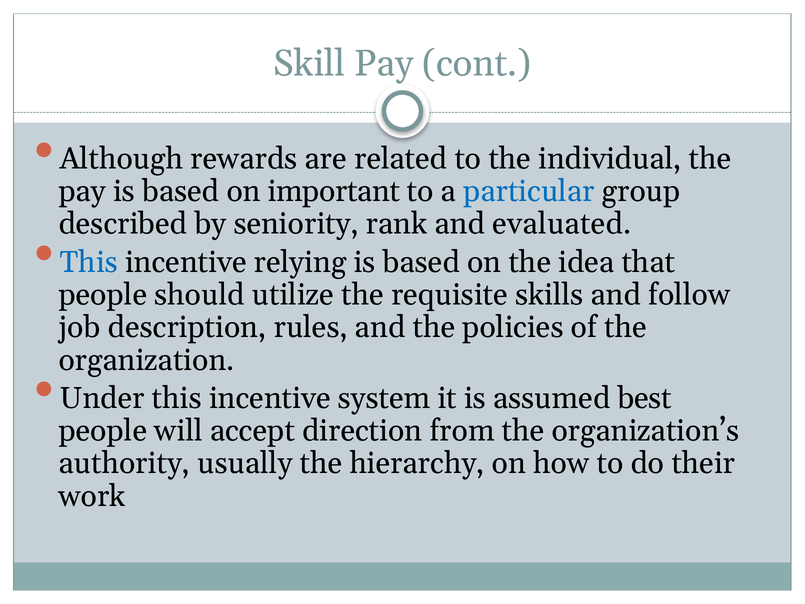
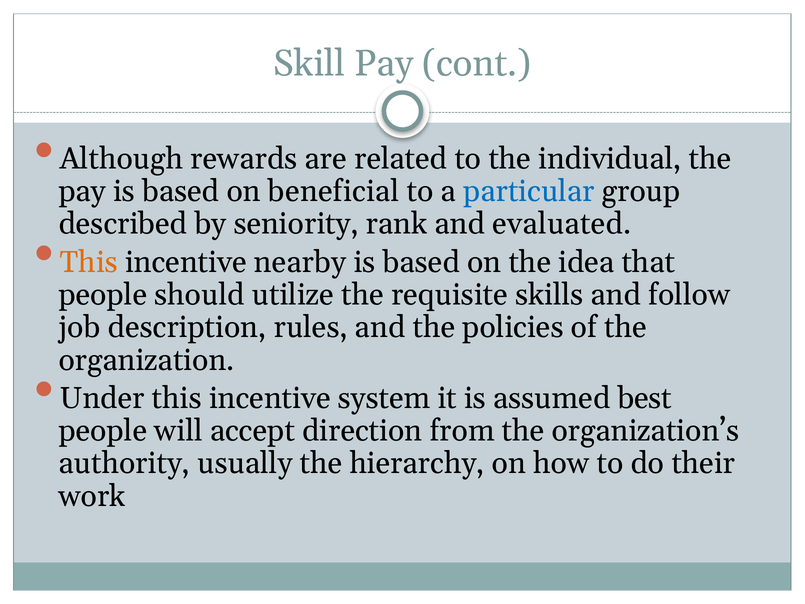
important: important -> beneficial
This at (89, 262) colour: blue -> orange
relying: relying -> nearby
